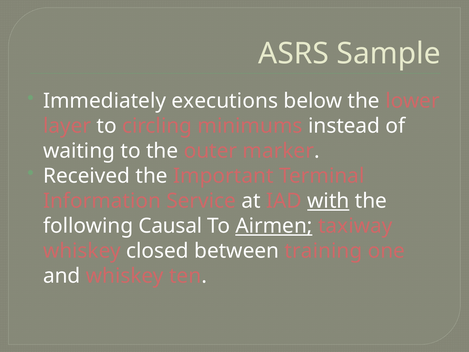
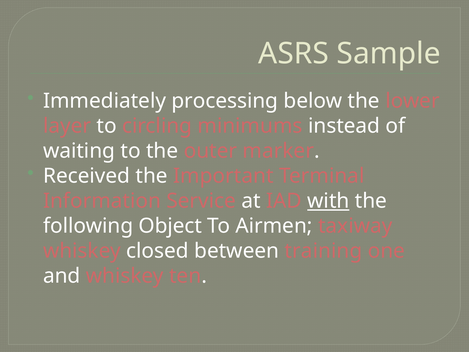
executions: executions -> processing
Causal: Causal -> Object
Airmen underline: present -> none
